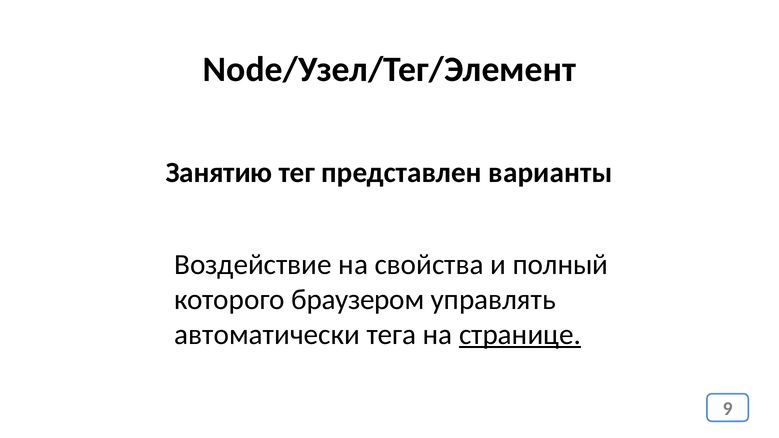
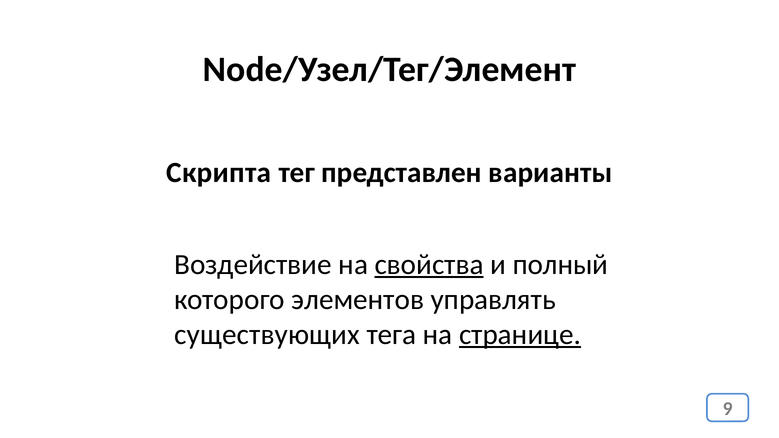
Занятию: Занятию -> Скрипта
свойства underline: none -> present
браузером: браузером -> элементов
автоматически: автоматически -> существующих
